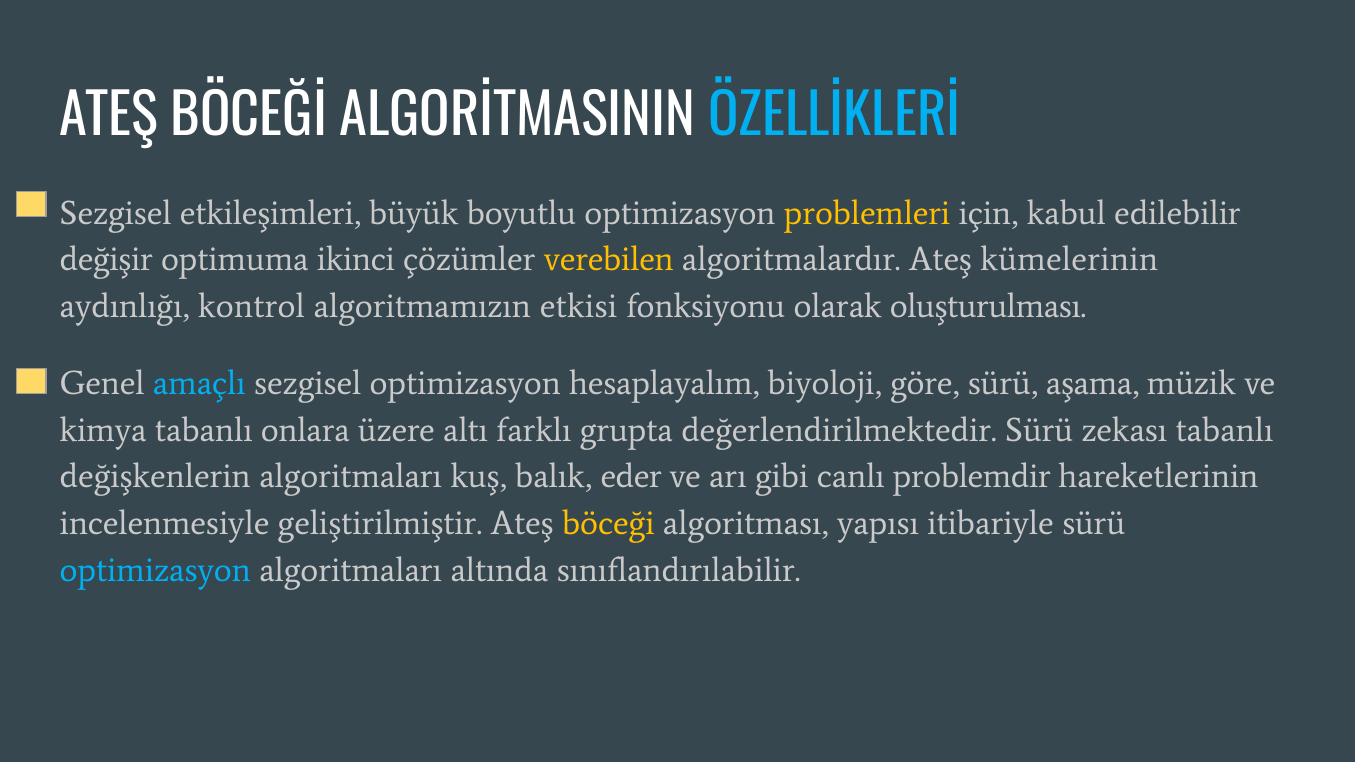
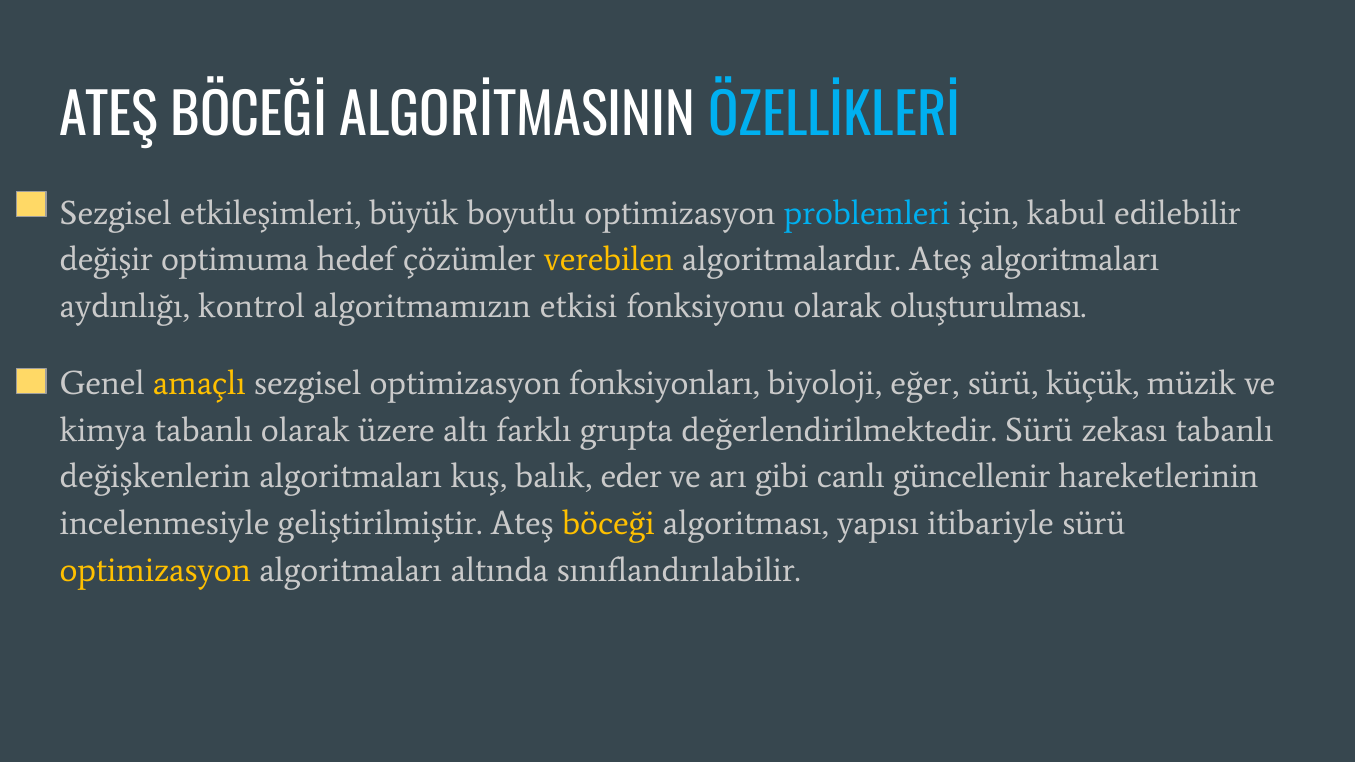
problemleri colour: yellow -> light blue
ikinci: ikinci -> hedef
Ateş kümelerinin: kümelerinin -> algoritmaları
amaçlı colour: light blue -> yellow
hesaplayalım: hesaplayalım -> fonksiyonları
göre: göre -> eğer
aşama: aşama -> küçük
tabanlı onlara: onlara -> olarak
problemdir: problemdir -> güncellenir
optimizasyon at (155, 570) colour: light blue -> yellow
